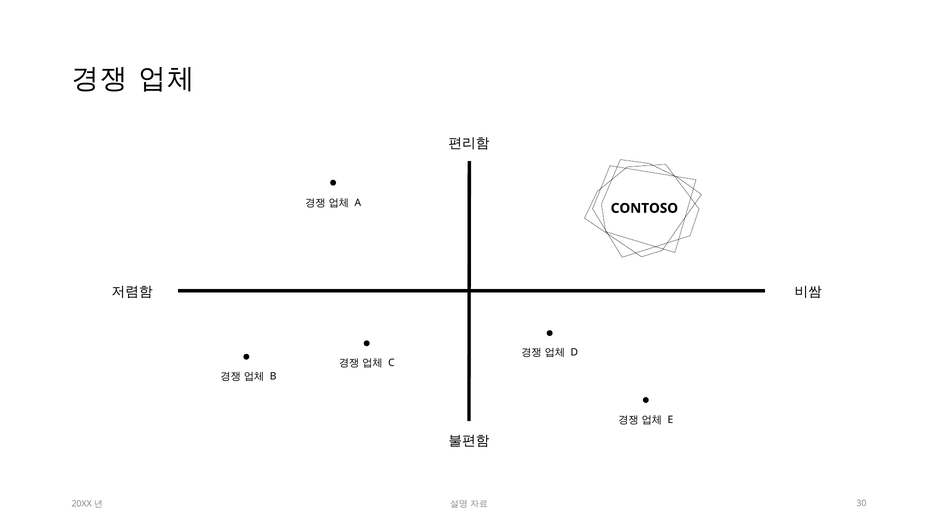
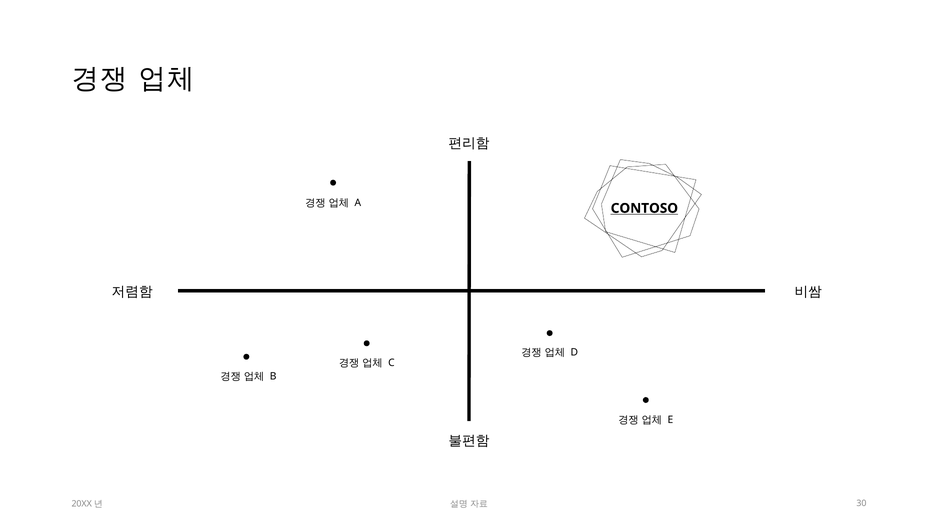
CONTOSO underline: none -> present
